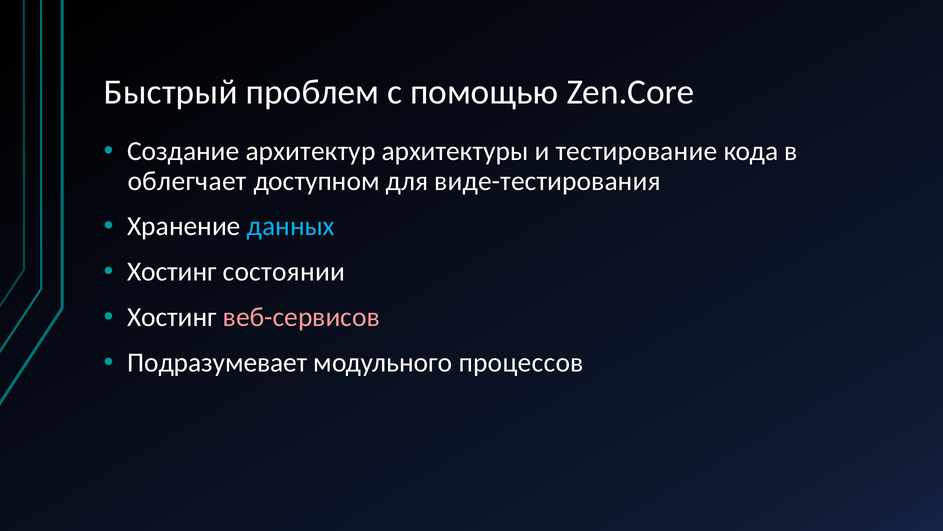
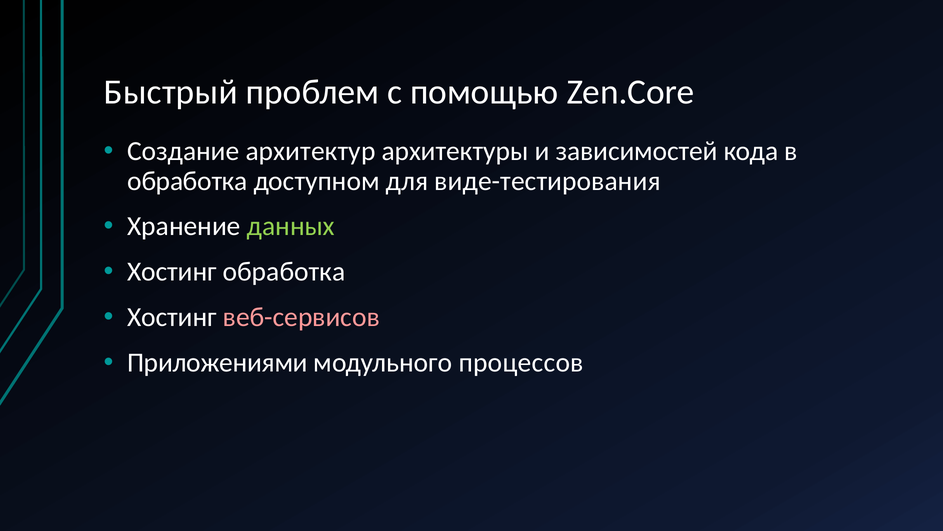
тестирование: тестирование -> зависимостей
облегчает at (187, 181): облегчает -> обработка
данных colour: light blue -> light green
Хостинг состоянии: состоянии -> обработка
Подразумевает: Подразумевает -> Приложениями
